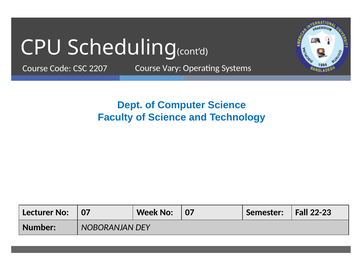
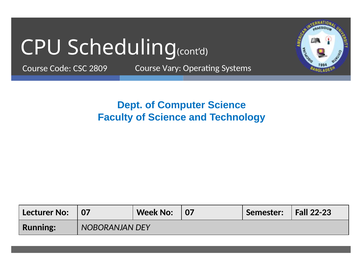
2207: 2207 -> 2809
Number: Number -> Running
